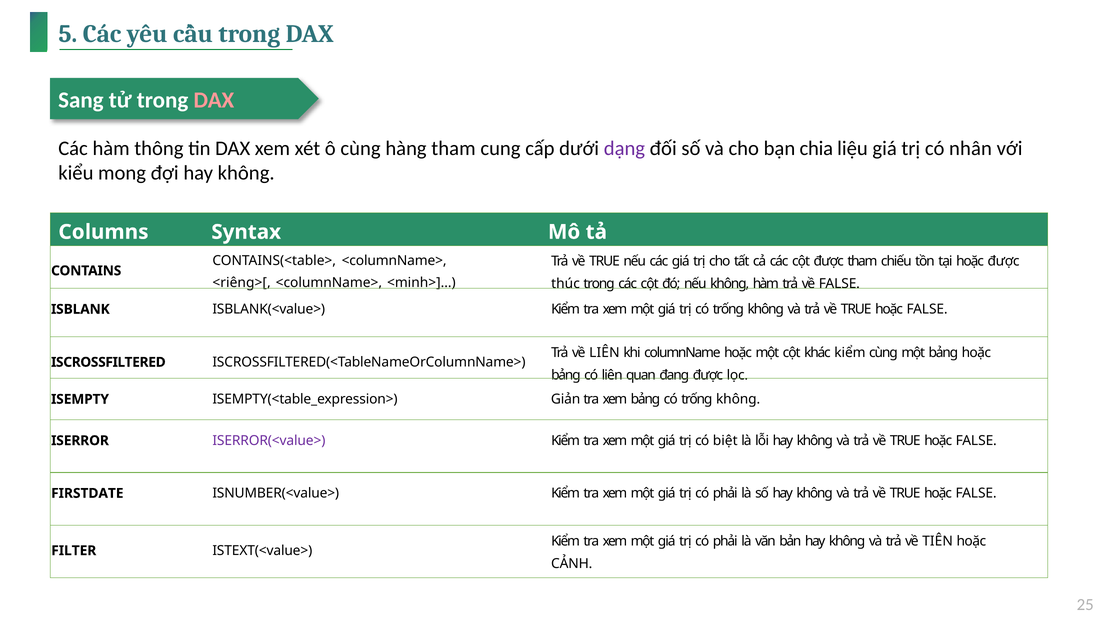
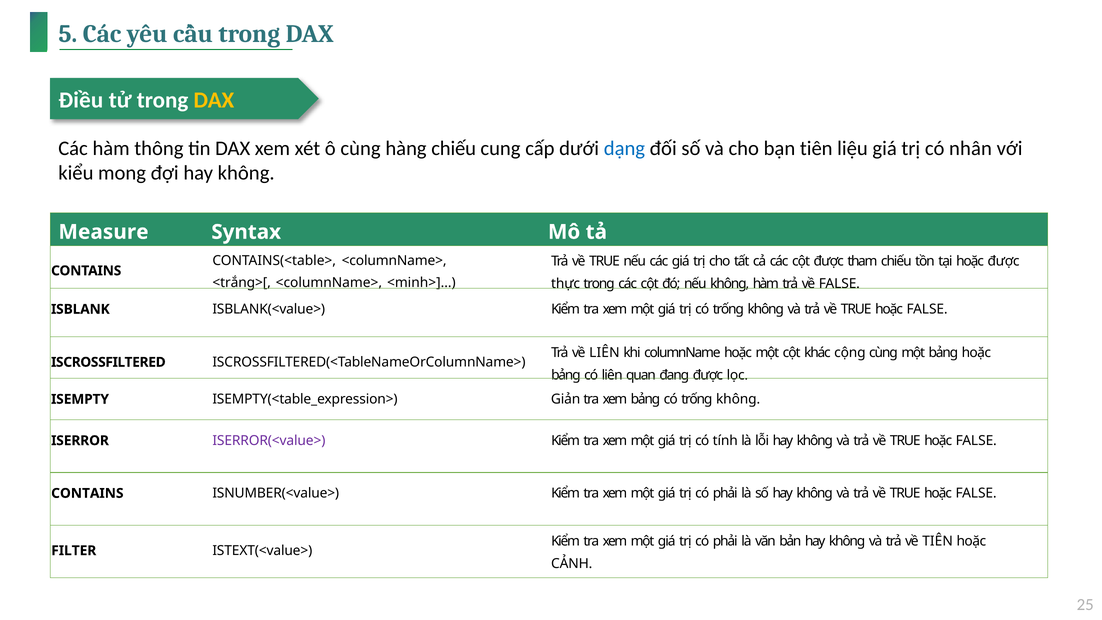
Sang: Sang -> Điều
DAX at (214, 100) colour: pink -> yellow
hàng tham: tham -> chiếu
dạng colour: purple -> blue
bạn chia: chia -> tiên
Columns: Columns -> Measure
<riêng>[: <riêng>[ -> <trắng>[
thúc: thúc -> thực
khác kiểm: kiểm -> cộng
biệt: biệt -> tính
FIRSTDATE at (87, 493): FIRSTDATE -> CONTAINS
